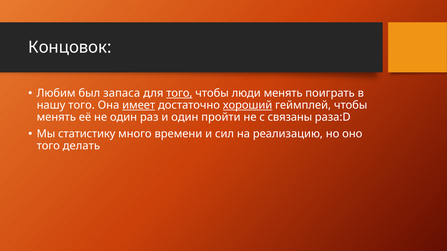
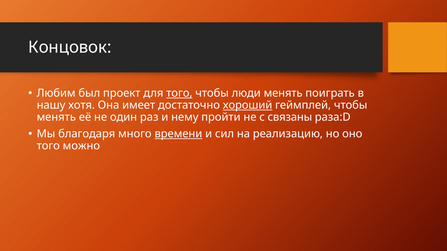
запаса: запаса -> проект
нашу того: того -> хотя
имеет underline: present -> none
и один: один -> нему
статистику: статистику -> благодаря
времени underline: none -> present
делать: делать -> можно
